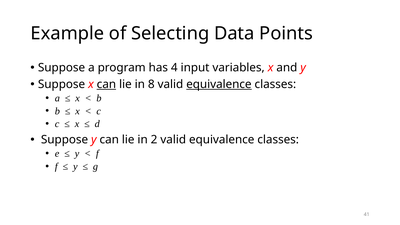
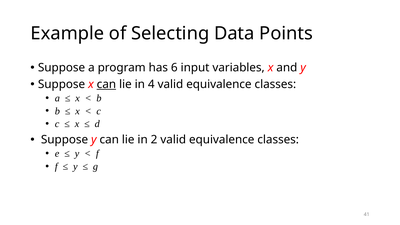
4: 4 -> 6
8: 8 -> 4
equivalence at (219, 84) underline: present -> none
